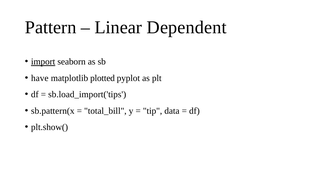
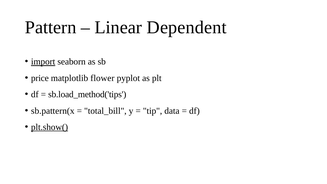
have: have -> price
plotted: plotted -> flower
sb.load_import('tips: sb.load_import('tips -> sb.load_method('tips
plt.show( underline: none -> present
